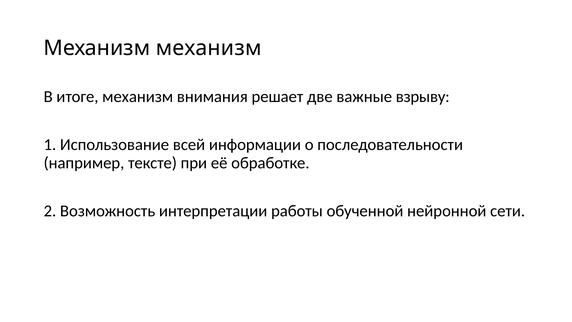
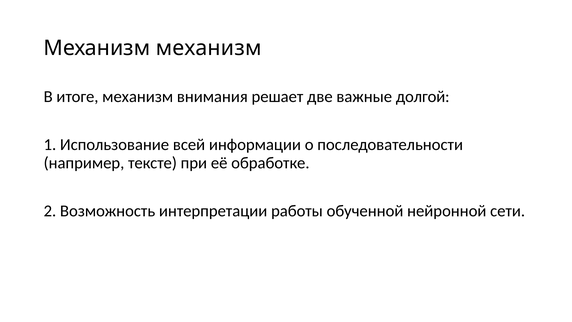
взрыву: взрыву -> долгой
